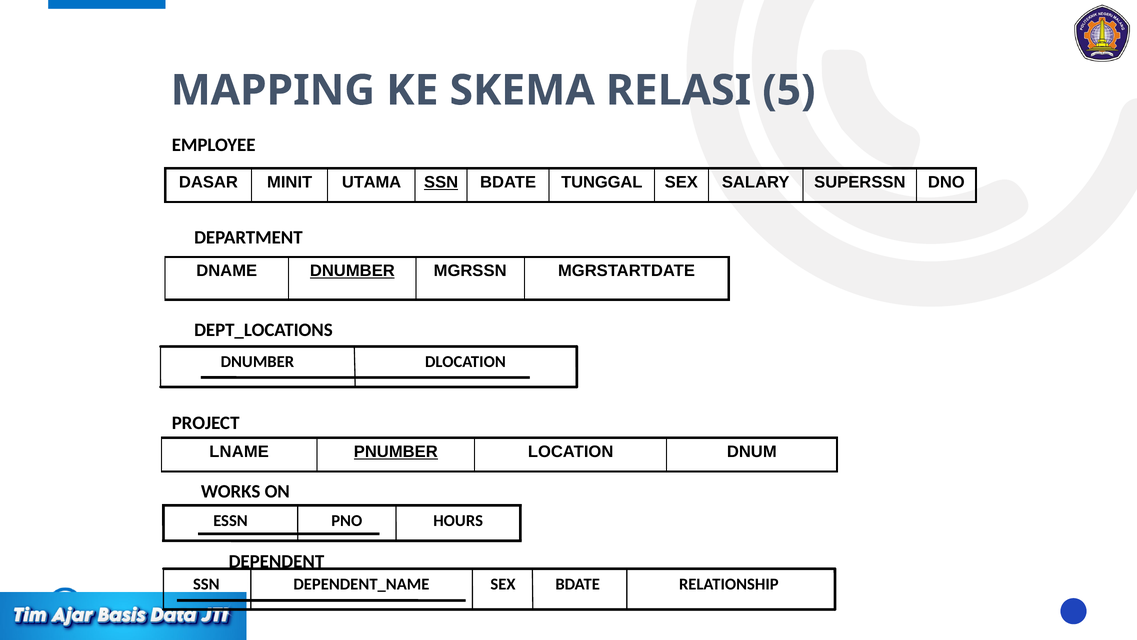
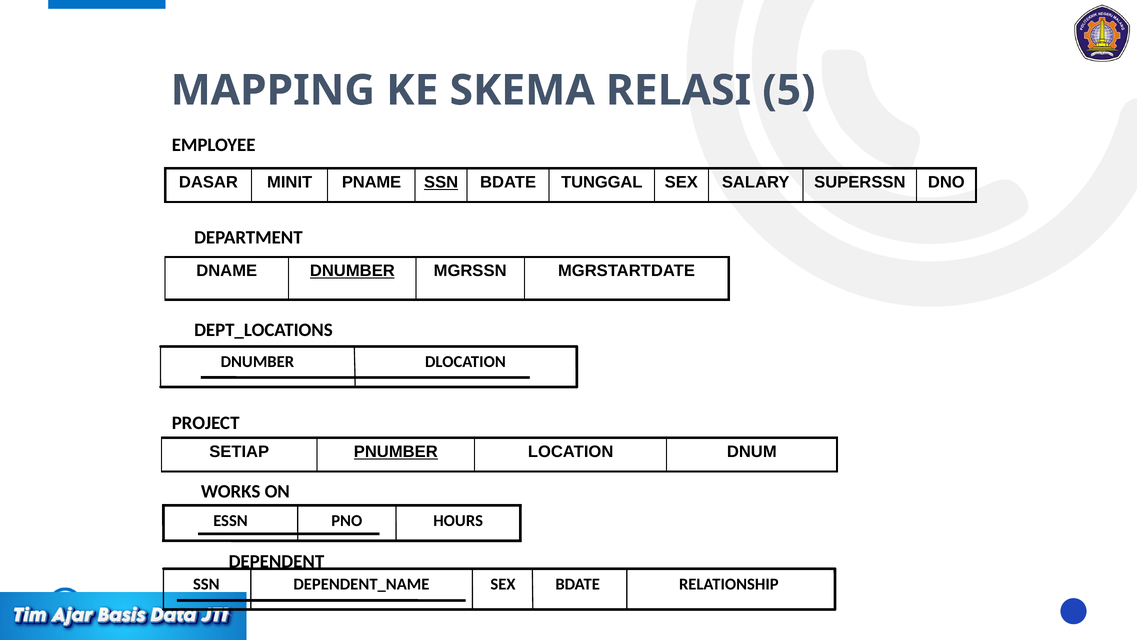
UTAMA: UTAMA -> PNAME
LNAME: LNAME -> SETIAP
